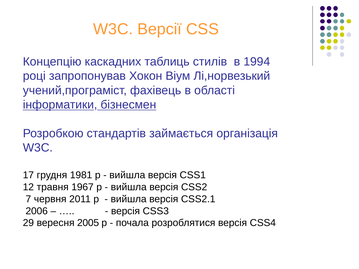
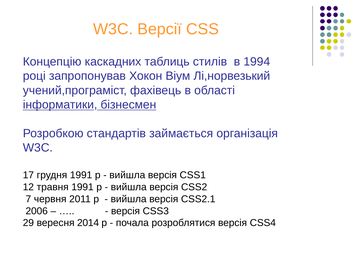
грудня 1981: 1981 -> 1991
травня 1967: 1967 -> 1991
2005: 2005 -> 2014
